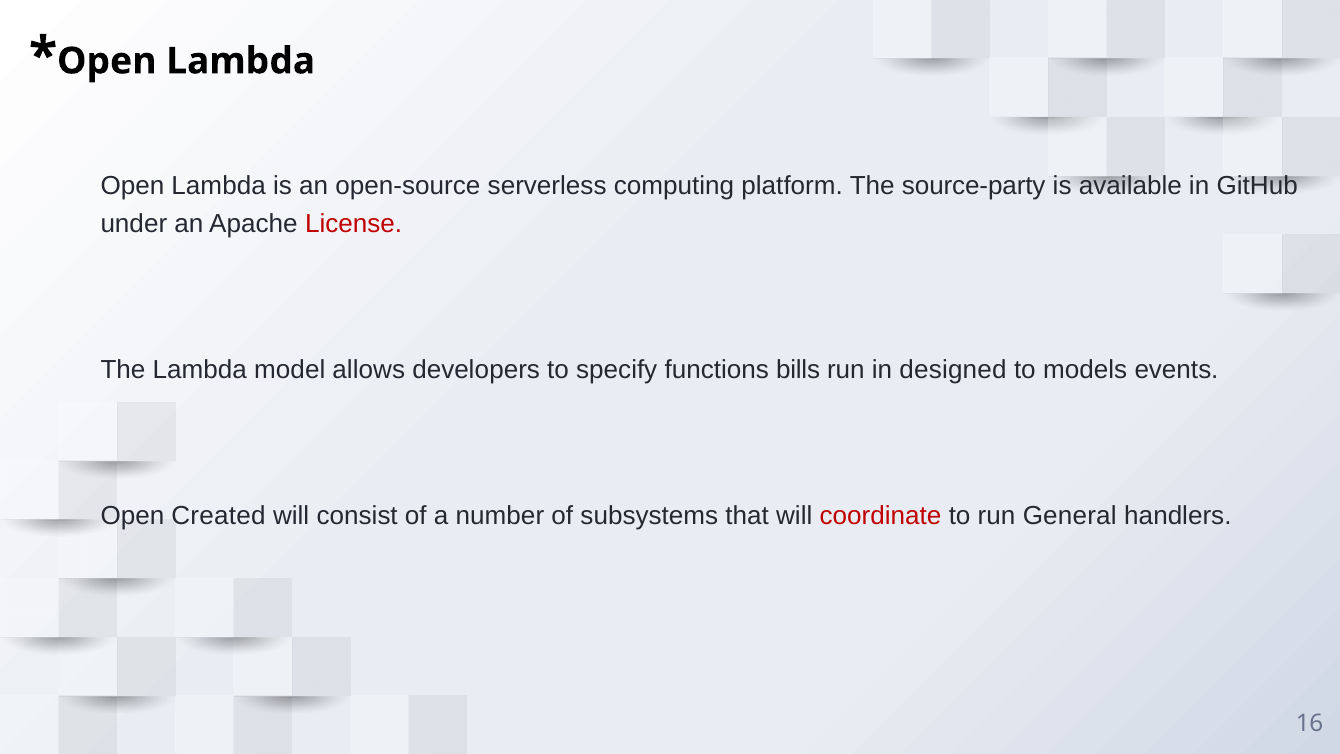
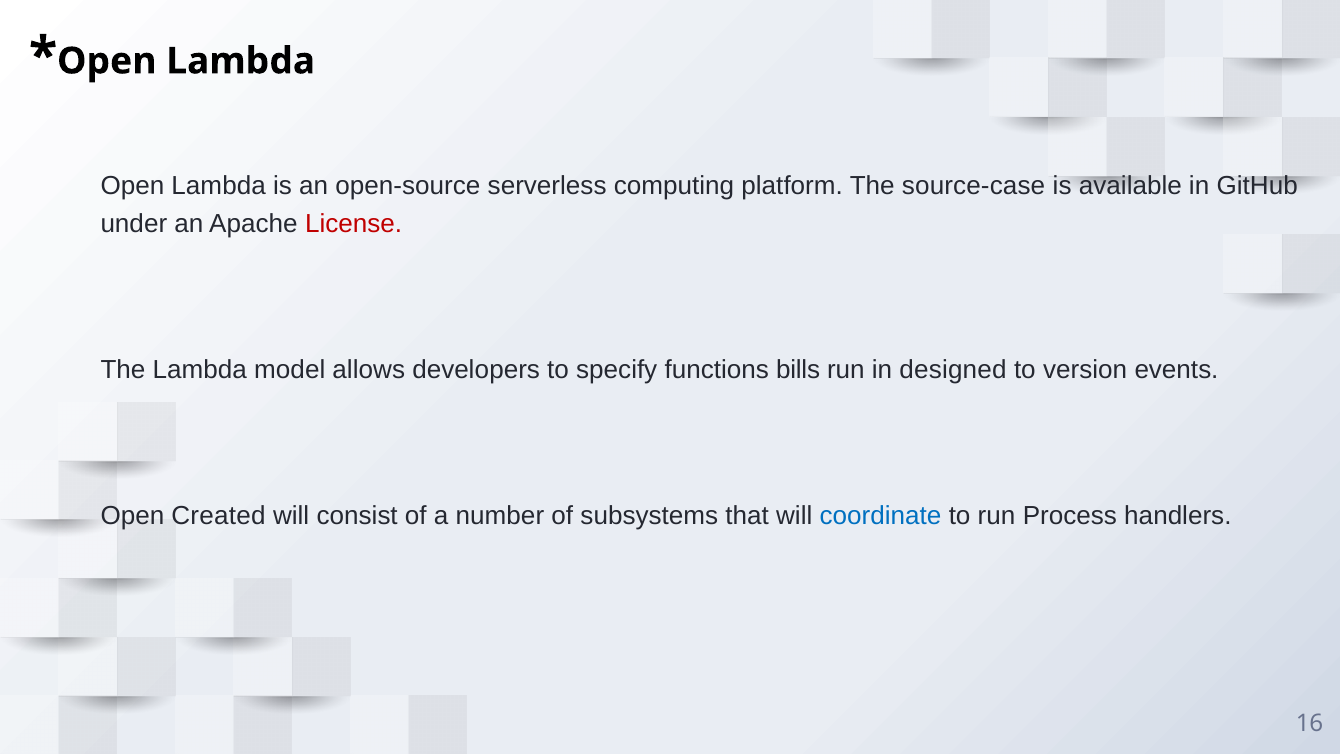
source-party: source-party -> source-case
models: models -> version
coordinate colour: red -> blue
General: General -> Process
